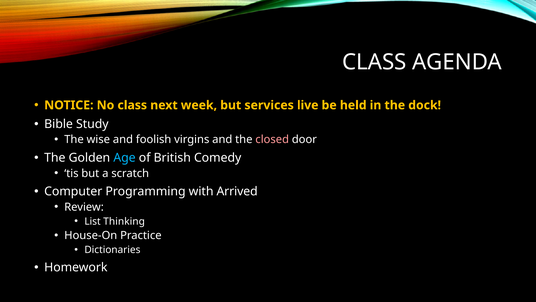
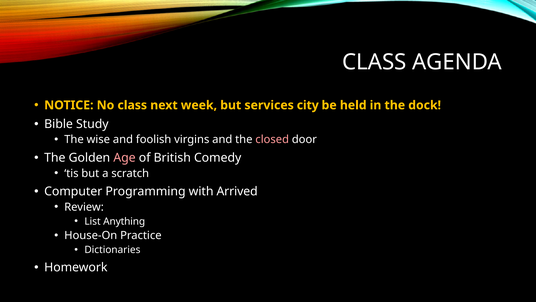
live: live -> city
Age colour: light blue -> pink
Thinking: Thinking -> Anything
